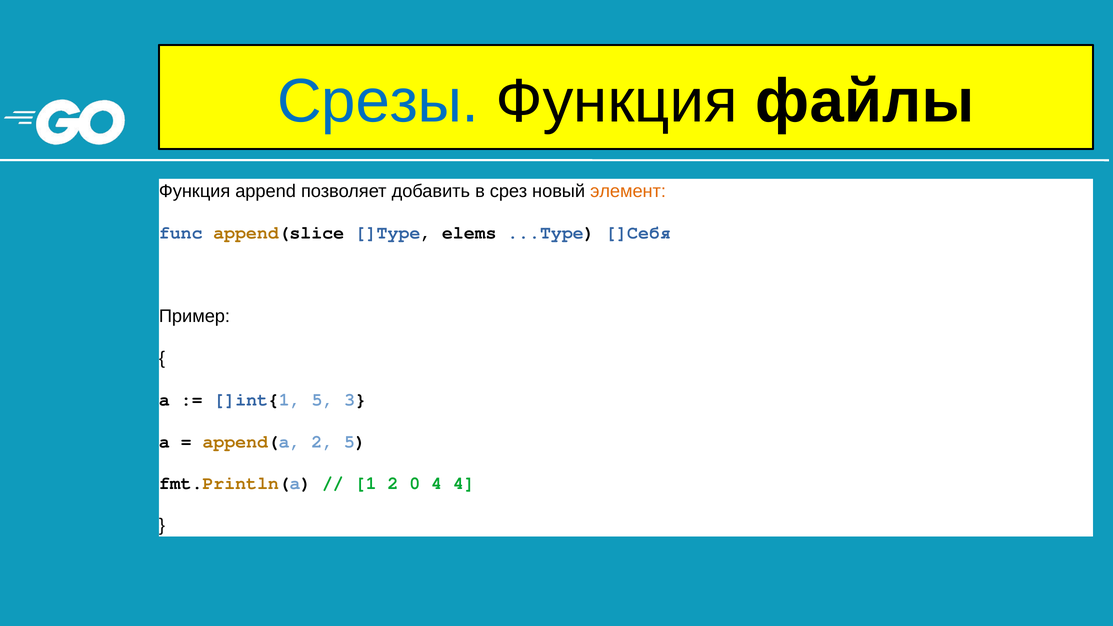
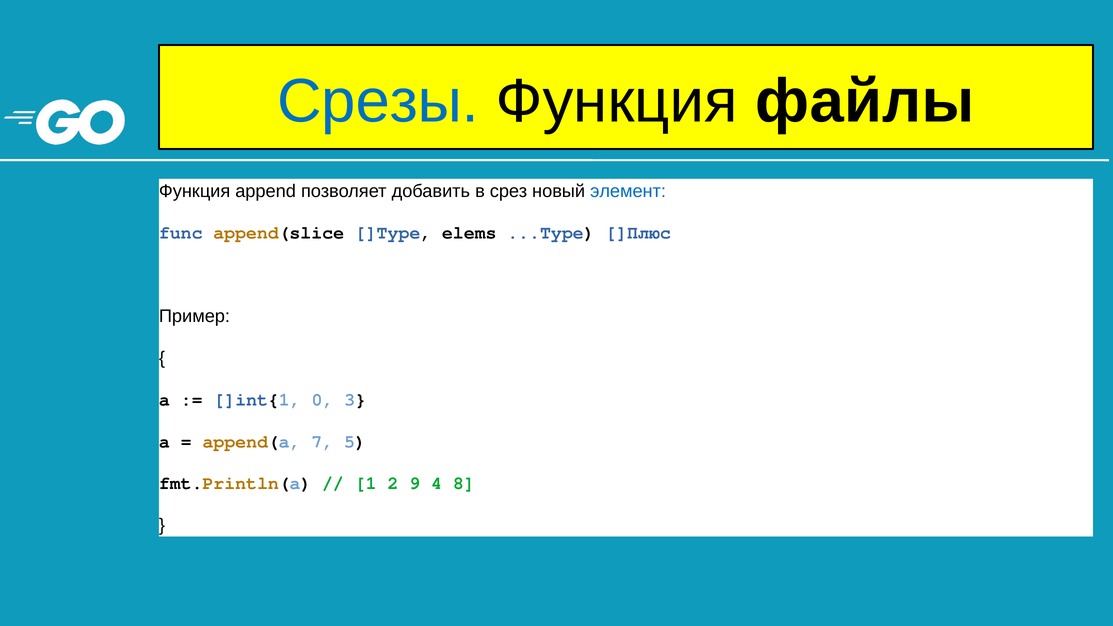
элемент colour: orange -> blue
]Себя: ]Себя -> ]Плюс
]int{1 5: 5 -> 0
append(a 2: 2 -> 7
0: 0 -> 9
4 4: 4 -> 8
